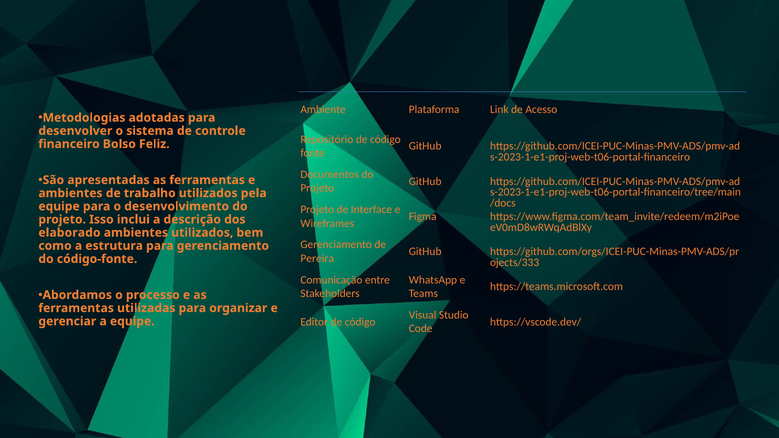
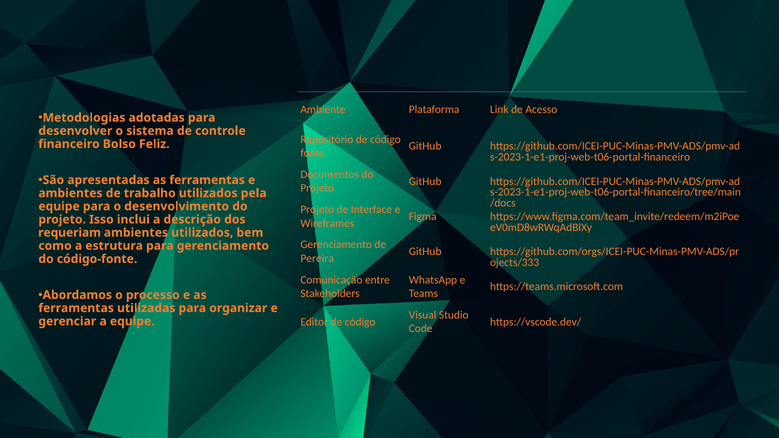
elaborado: elaborado -> requeriam
